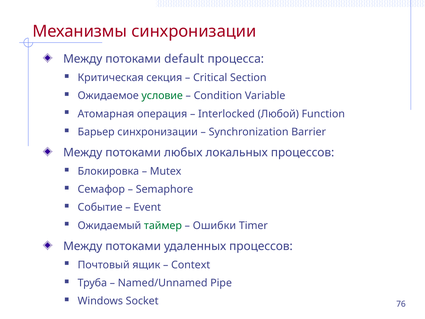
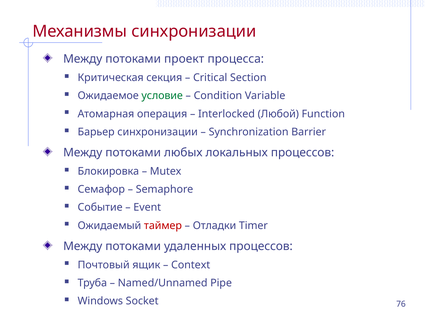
default: default -> проект
таймер colour: green -> red
Ошибки: Ошибки -> Отладки
